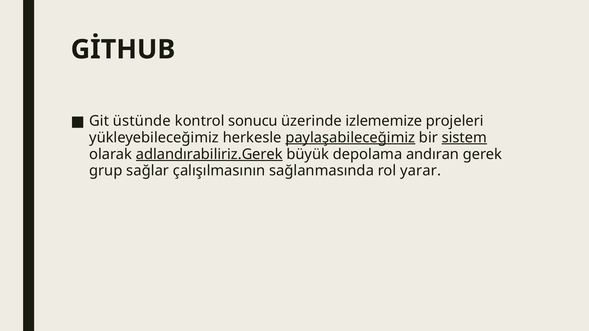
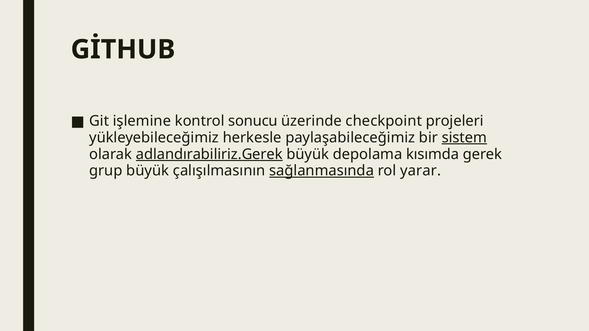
üstünde: üstünde -> işlemine
izlememize: izlememize -> checkpoint
paylaşabileceğimiz underline: present -> none
andıran: andıran -> kısımda
grup sağlar: sağlar -> büyük
sağlanmasında underline: none -> present
